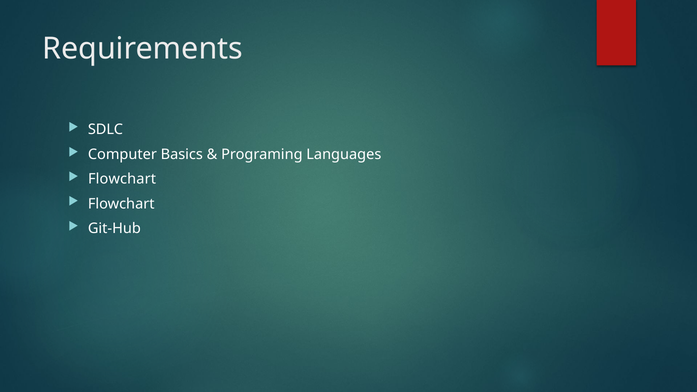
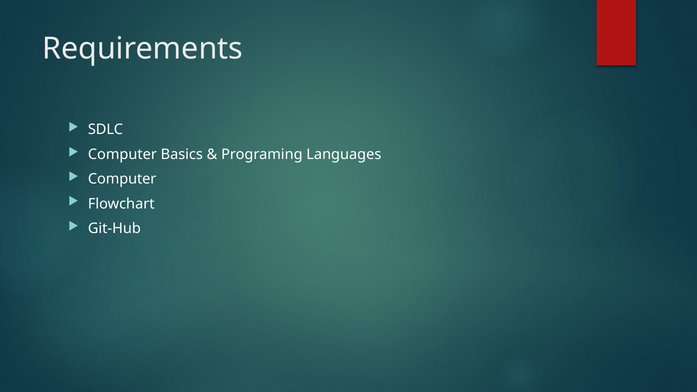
Flowchart at (122, 179): Flowchart -> Computer
